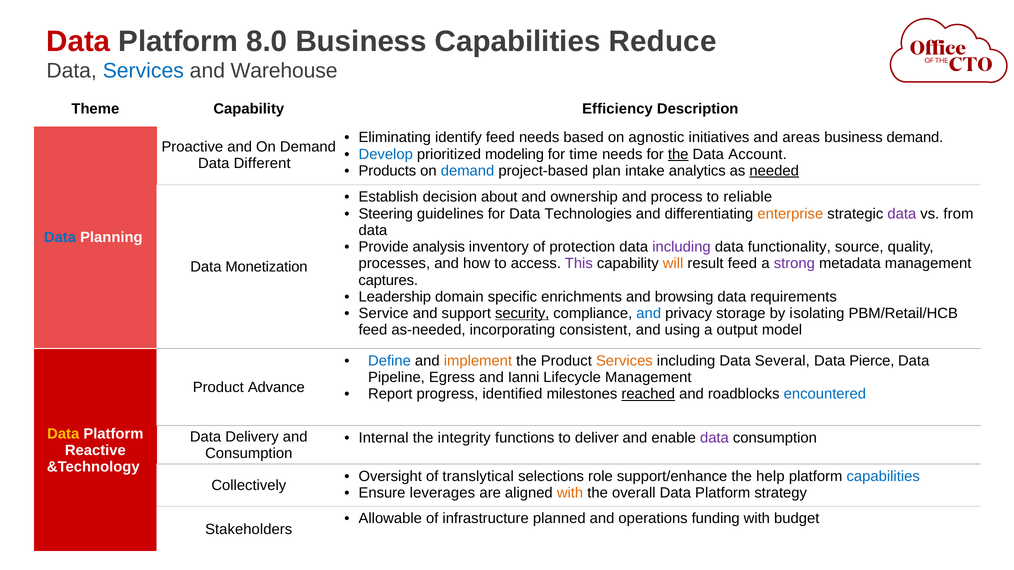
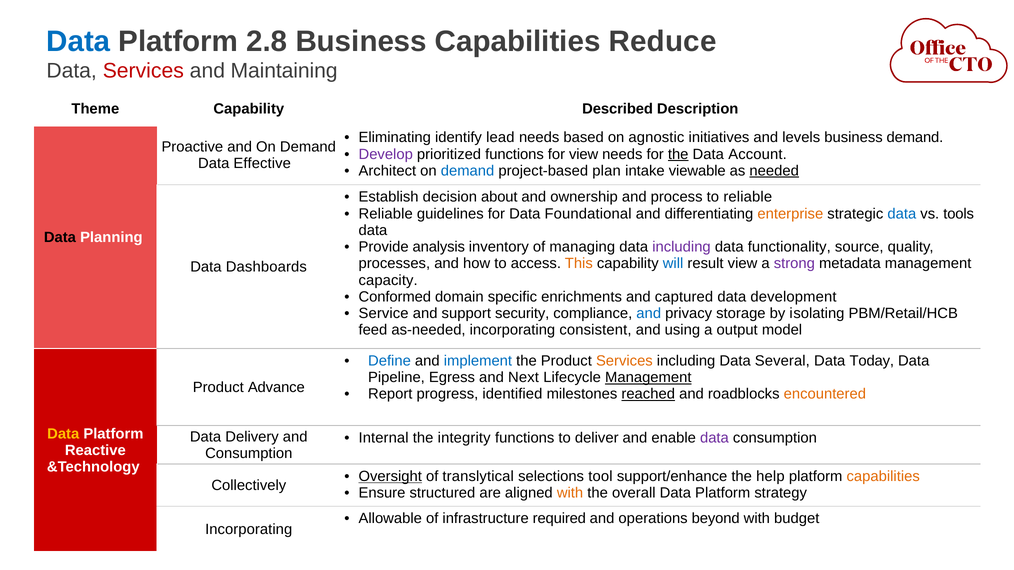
Data at (78, 42) colour: red -> blue
8.0: 8.0 -> 2.8
Services at (143, 71) colour: blue -> red
Warehouse: Warehouse -> Maintaining
Efficiency: Efficiency -> Described
identify feed: feed -> lead
areas: areas -> levels
Develop colour: blue -> purple
prioritized modeling: modeling -> functions
for time: time -> view
Different: Different -> Effective
Products: Products -> Architect
analytics: analytics -> viewable
Steering at (386, 214): Steering -> Reliable
Technologies: Technologies -> Foundational
data at (902, 214) colour: purple -> blue
from: from -> tools
Data at (60, 237) colour: blue -> black
protection: protection -> managing
This colour: purple -> orange
will colour: orange -> blue
result feed: feed -> view
Monetization: Monetization -> Dashboards
captures: captures -> capacity
Leadership: Leadership -> Conformed
browsing: browsing -> captured
requirements: requirements -> development
security underline: present -> none
implement colour: orange -> blue
Pierce: Pierce -> Today
Ianni: Ianni -> Next
Management at (648, 378) underline: none -> present
encountered colour: blue -> orange
Oversight underline: none -> present
role: role -> tool
capabilities at (883, 477) colour: blue -> orange
leverages: leverages -> structured
planned: planned -> required
funding: funding -> beyond
Stakeholders at (249, 530): Stakeholders -> Incorporating
